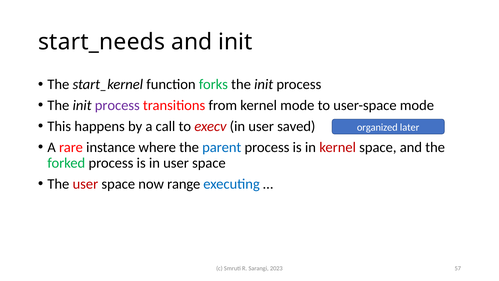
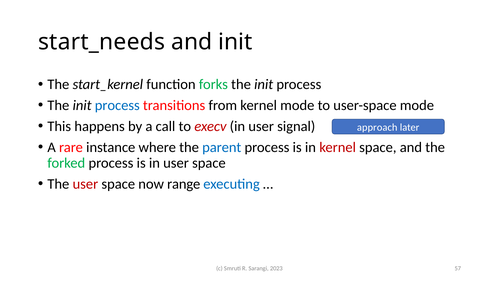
process at (117, 105) colour: purple -> blue
saved: saved -> signal
organized: organized -> approach
